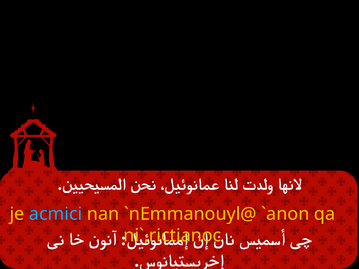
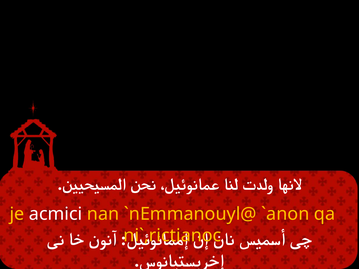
acmici colour: light blue -> white
